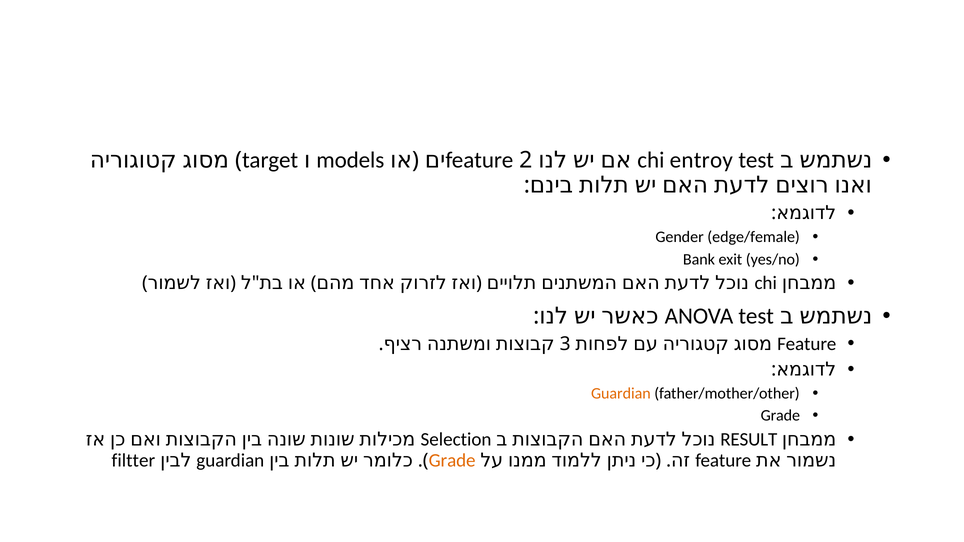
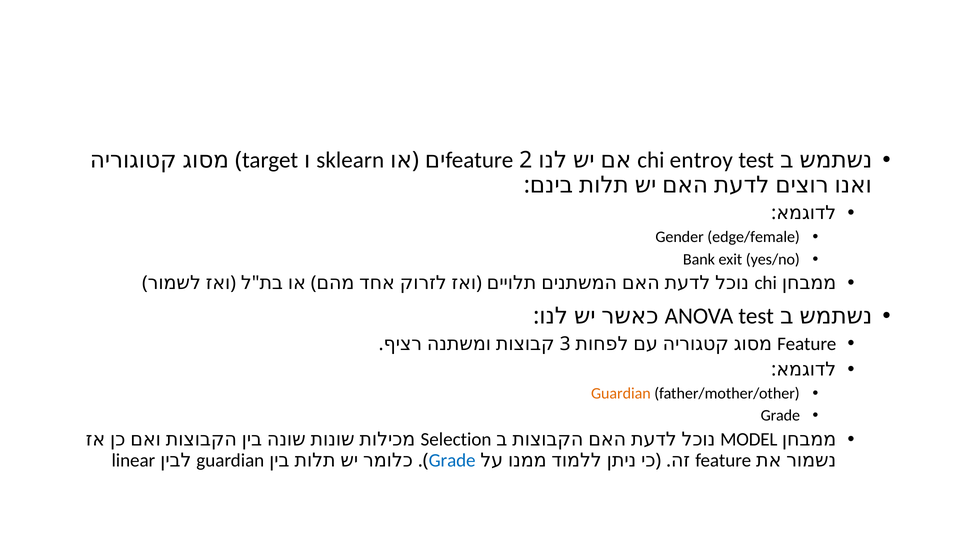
models: models -> sklearn
RESULT: RESULT -> MODEL
filtter: filtter -> linear
Grade at (452, 460) colour: orange -> blue
